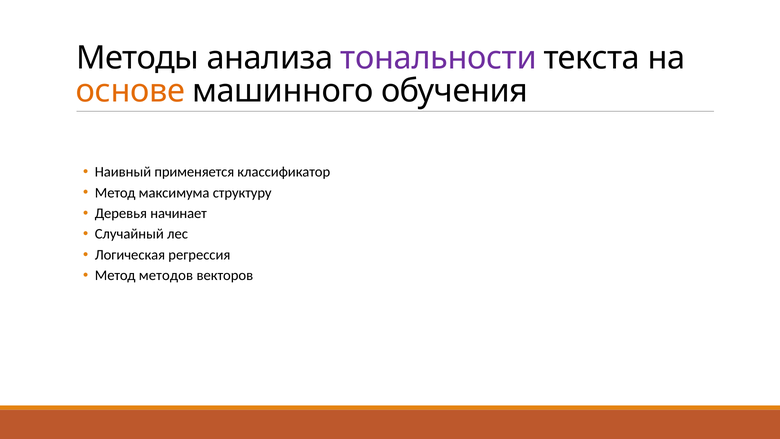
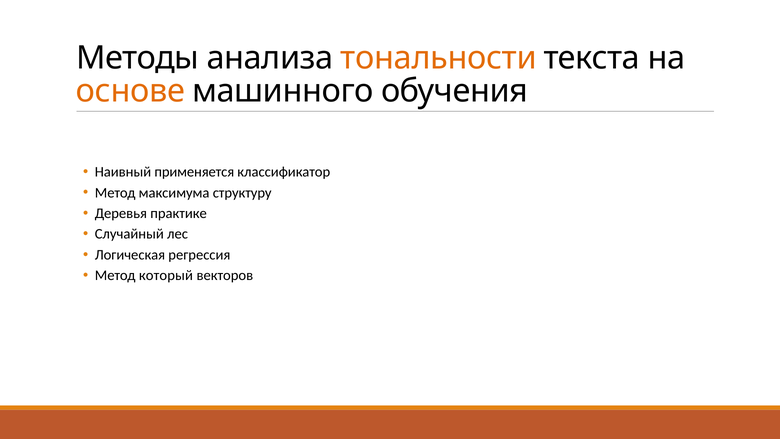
тональности colour: purple -> orange
начинает: начинает -> практике
методов: методов -> который
